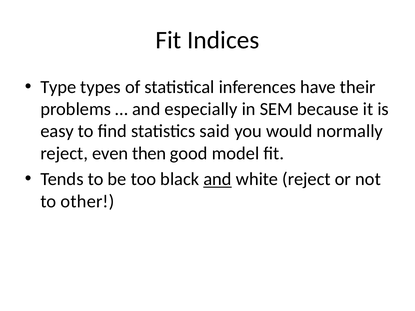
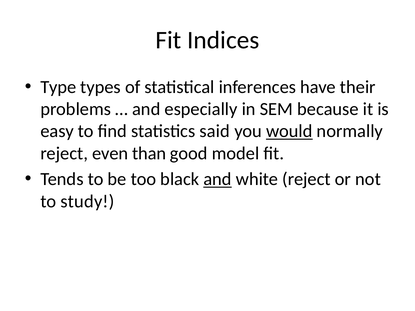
would underline: none -> present
then: then -> than
other: other -> study
